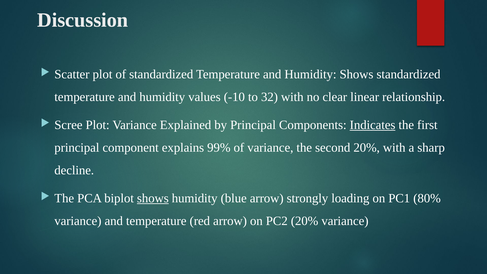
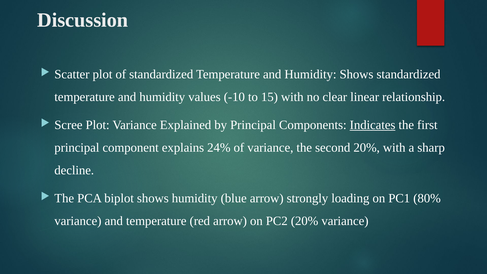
32: 32 -> 15
99%: 99% -> 24%
shows at (153, 198) underline: present -> none
